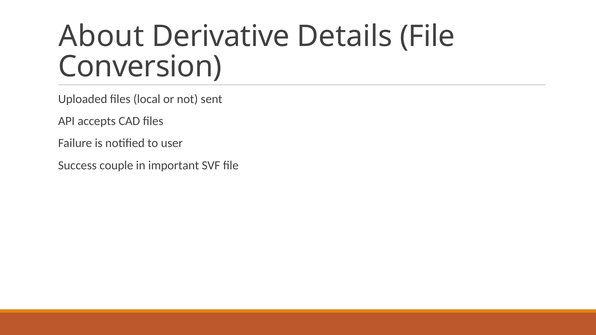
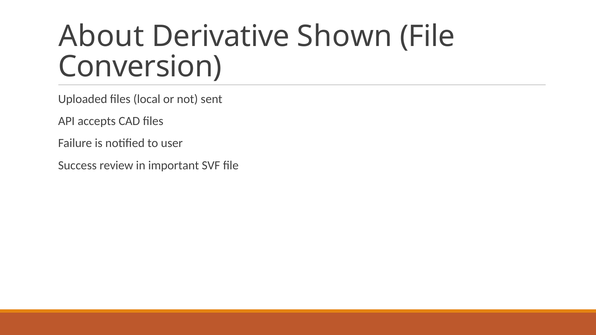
Details: Details -> Shown
couple: couple -> review
